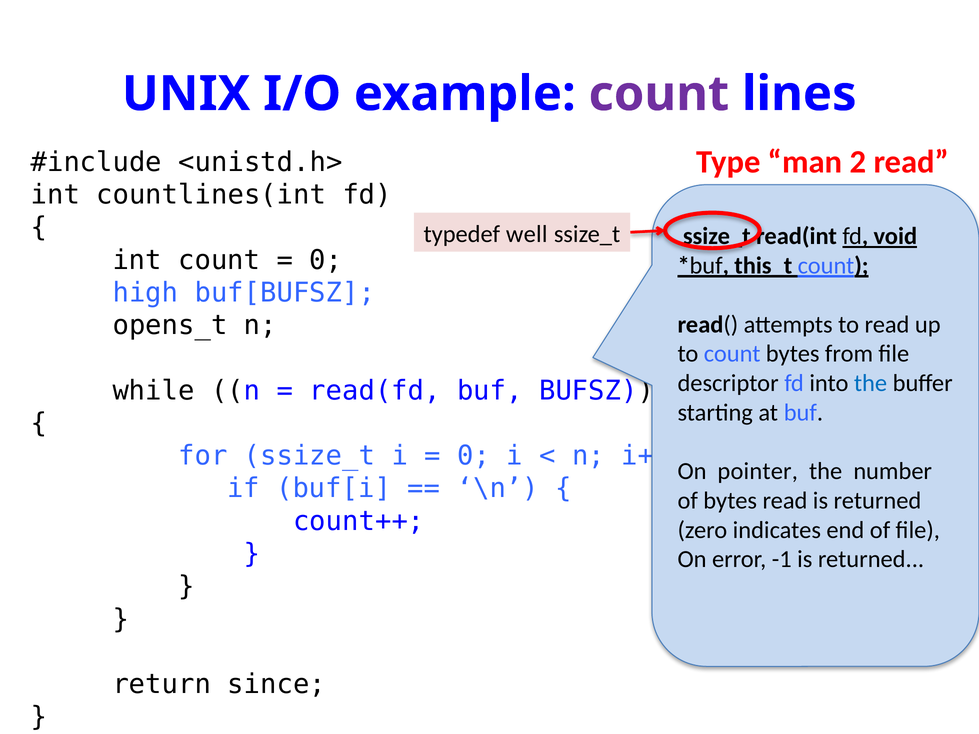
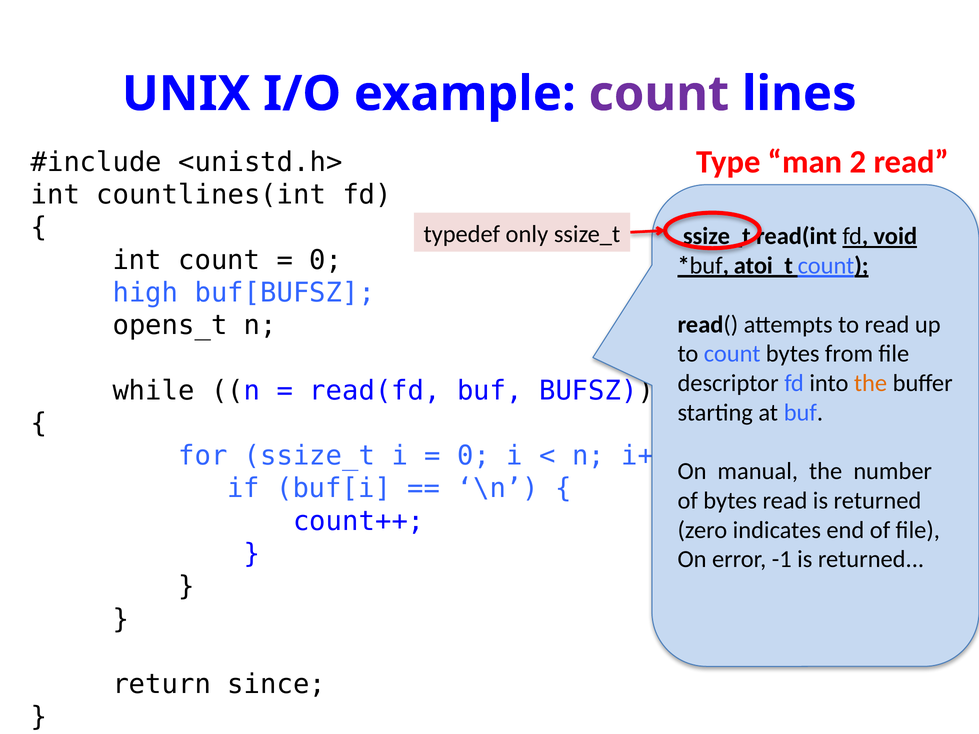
well: well -> only
this_t: this_t -> atoi_t
the at (871, 383) colour: blue -> orange
pointer: pointer -> manual
